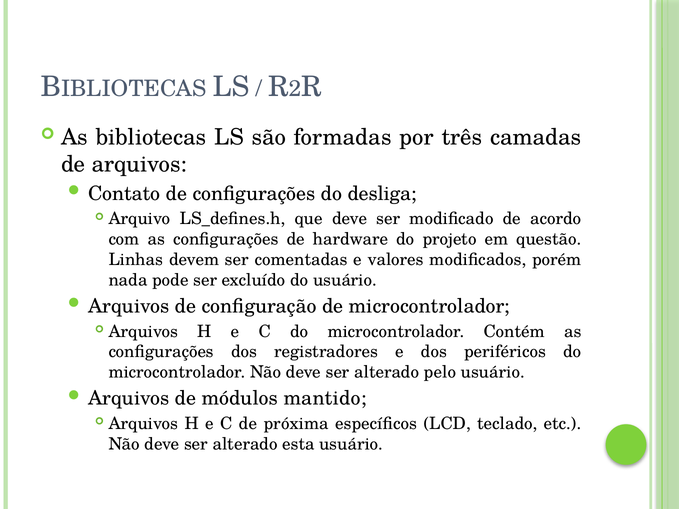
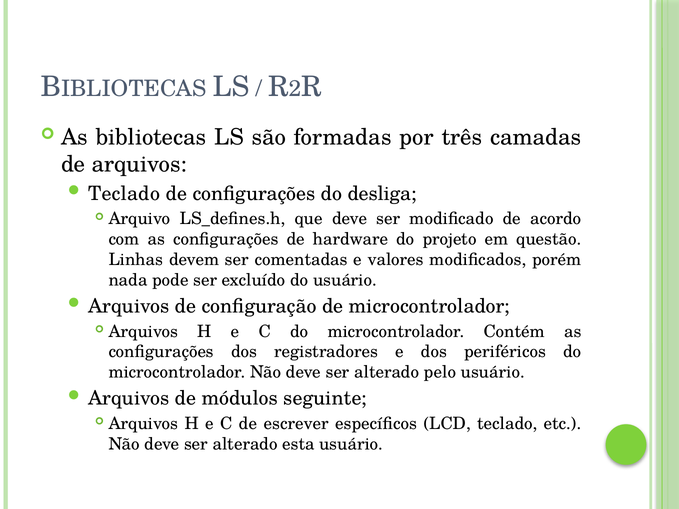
Contato at (124, 194): Contato -> Teclado
mantido: mantido -> seguinte
próxima: próxima -> escrever
